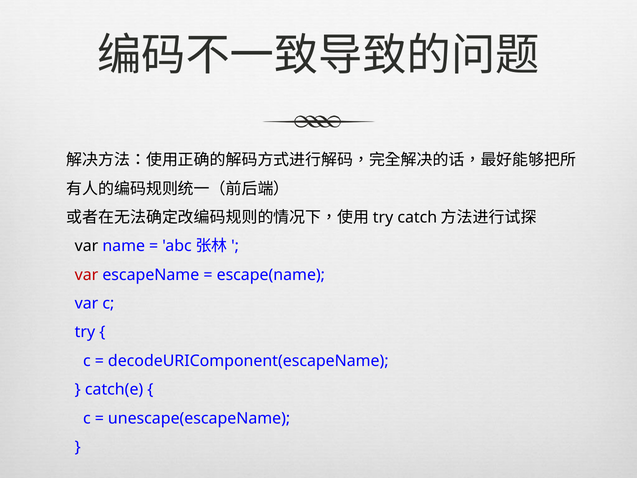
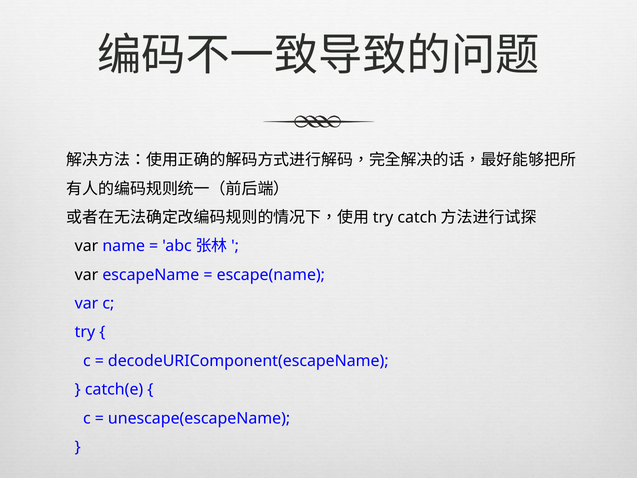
var at (87, 275) colour: red -> black
